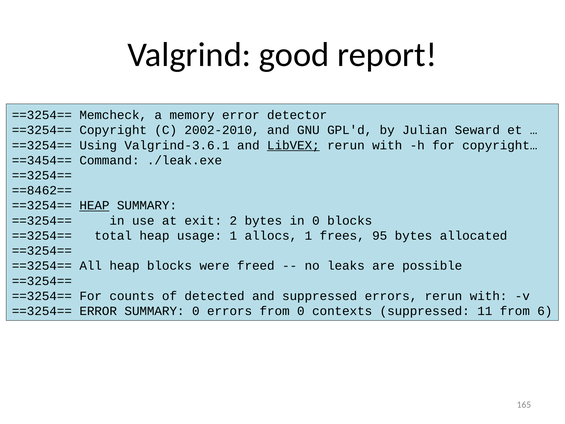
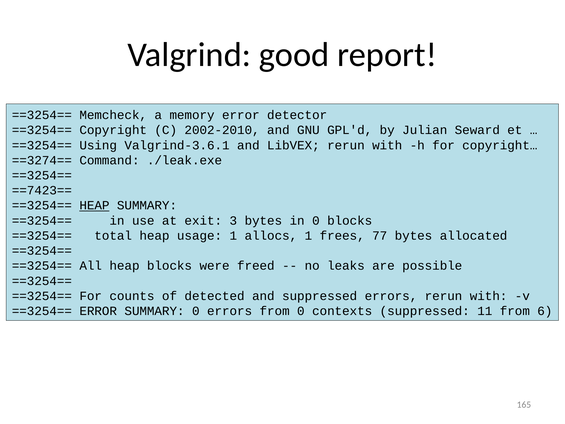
LibVEX underline: present -> none
==3454==: ==3454== -> ==3274==
==8462==: ==8462== -> ==7423==
2: 2 -> 3
95: 95 -> 77
